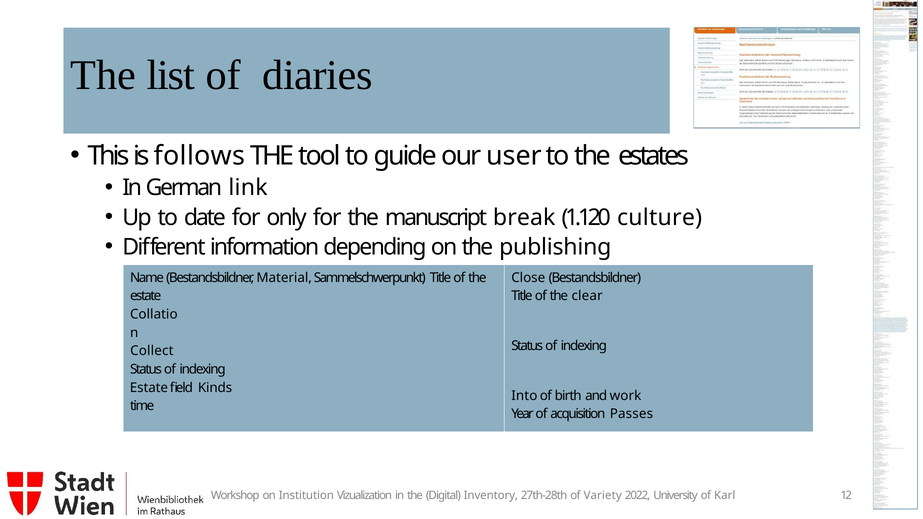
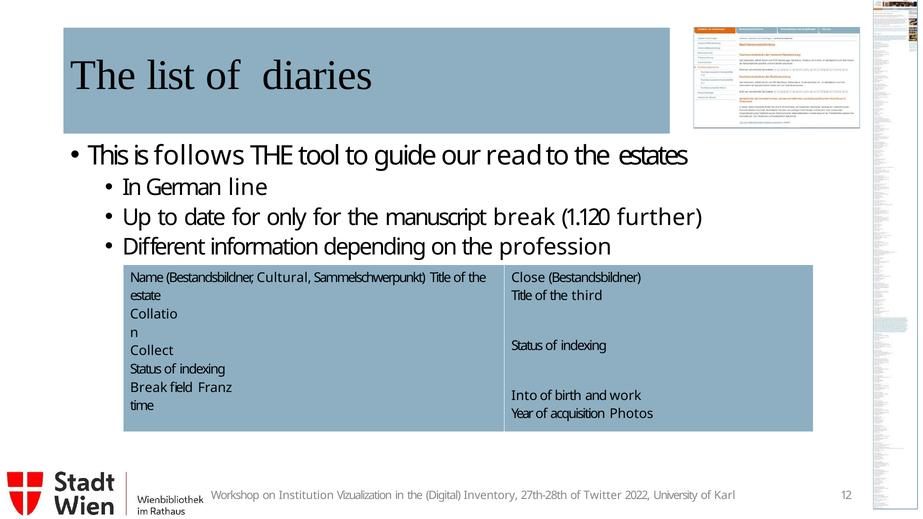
user: user -> read
link: link -> line
culture: culture -> further
publishing: publishing -> profession
Material: Material -> Cultural
clear: clear -> third
Estate at (149, 388): Estate -> Break
Kinds: Kinds -> Franz
Passes: Passes -> Photos
Variety: Variety -> Twitter
